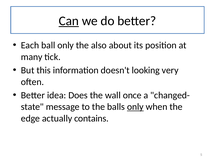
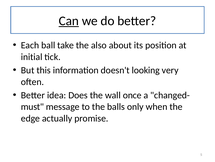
ball only: only -> take
many: many -> initial
state: state -> must
only at (135, 106) underline: present -> none
contains: contains -> promise
